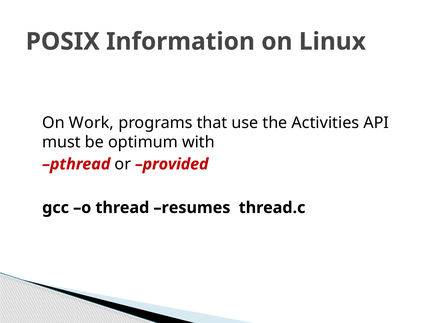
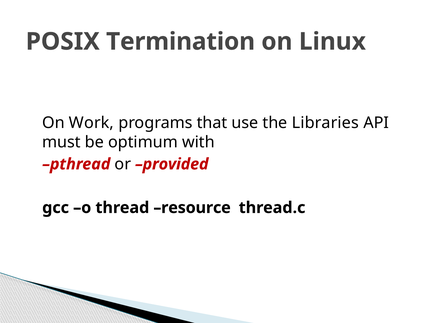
Information: Information -> Termination
Activities: Activities -> Libraries
resumes: resumes -> resource
